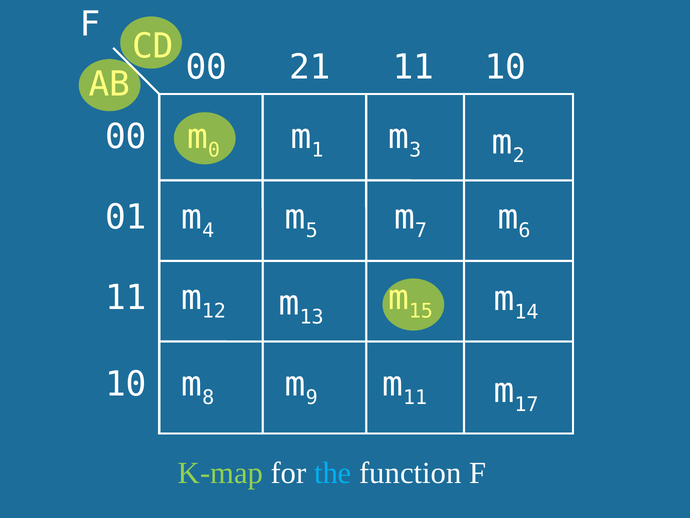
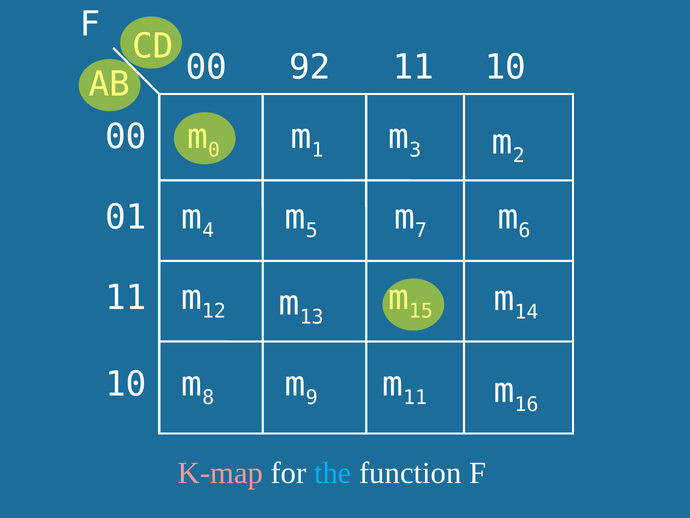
21: 21 -> 92
17: 17 -> 16
K-map colour: light green -> pink
